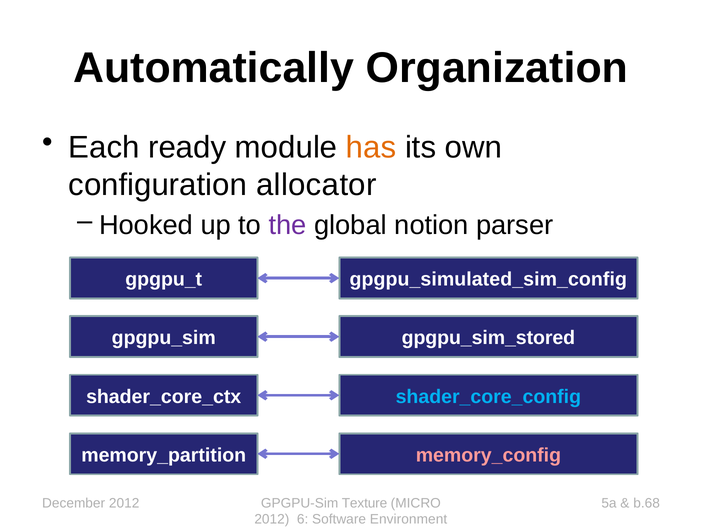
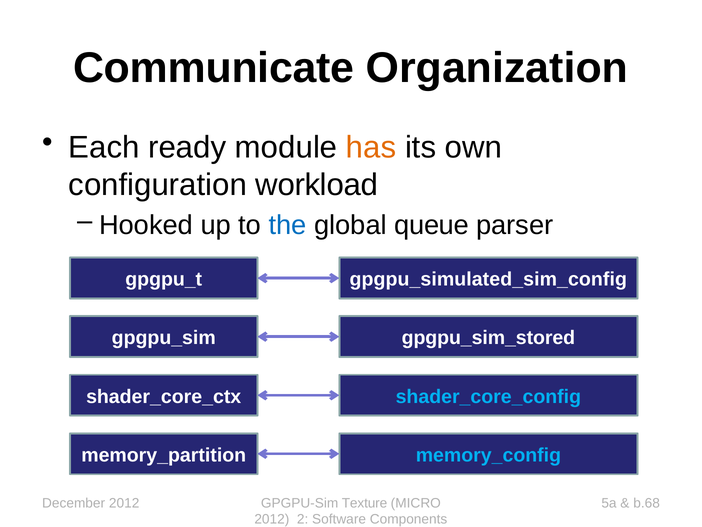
Automatically: Automatically -> Communicate
allocator: allocator -> workload
the colour: purple -> blue
notion: notion -> queue
memory_config colour: pink -> light blue
6: 6 -> 2
Environment: Environment -> Components
